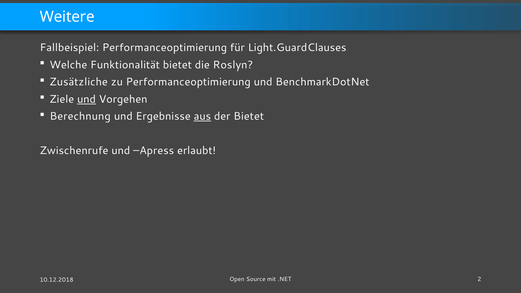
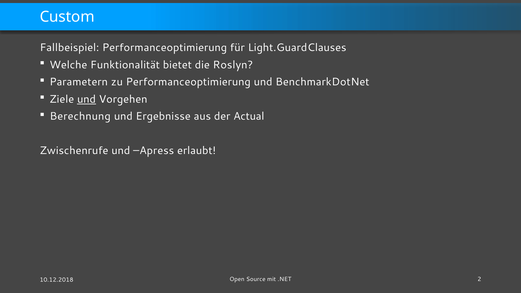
Weitere: Weitere -> Custom
Zusätzliche: Zusätzliche -> Parametern
aus underline: present -> none
der Bietet: Bietet -> Actual
